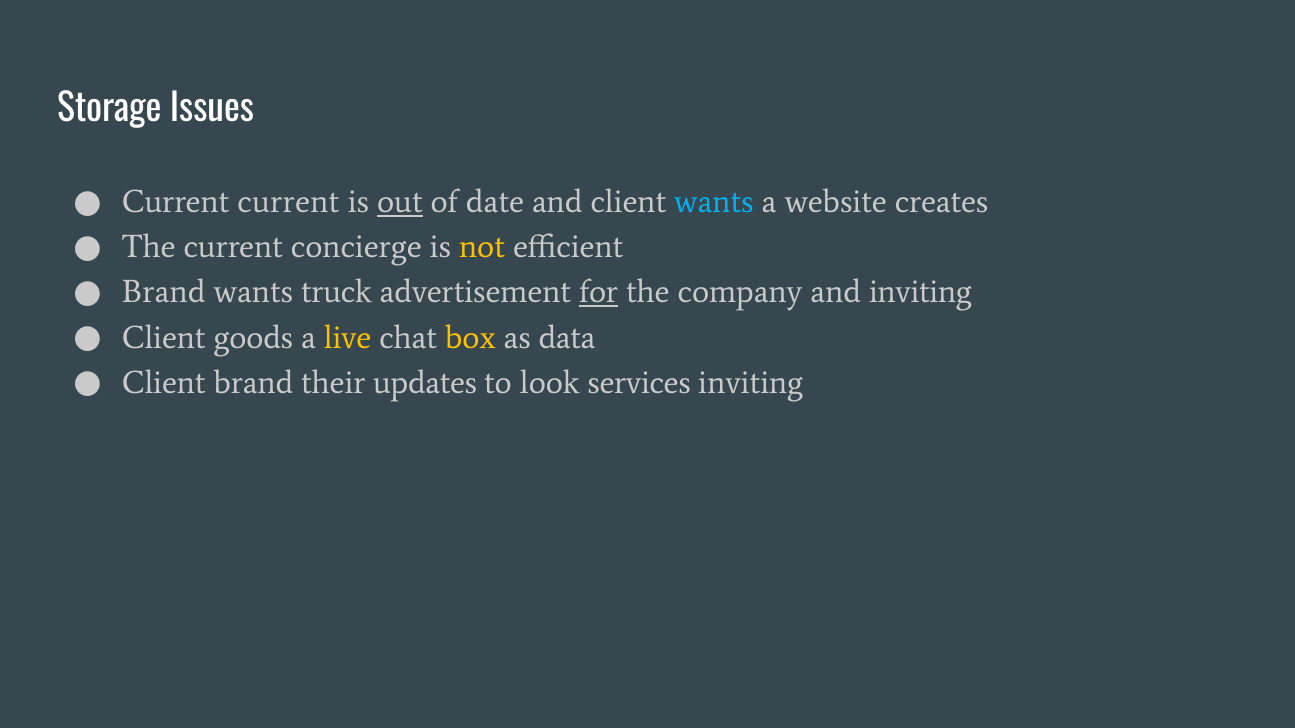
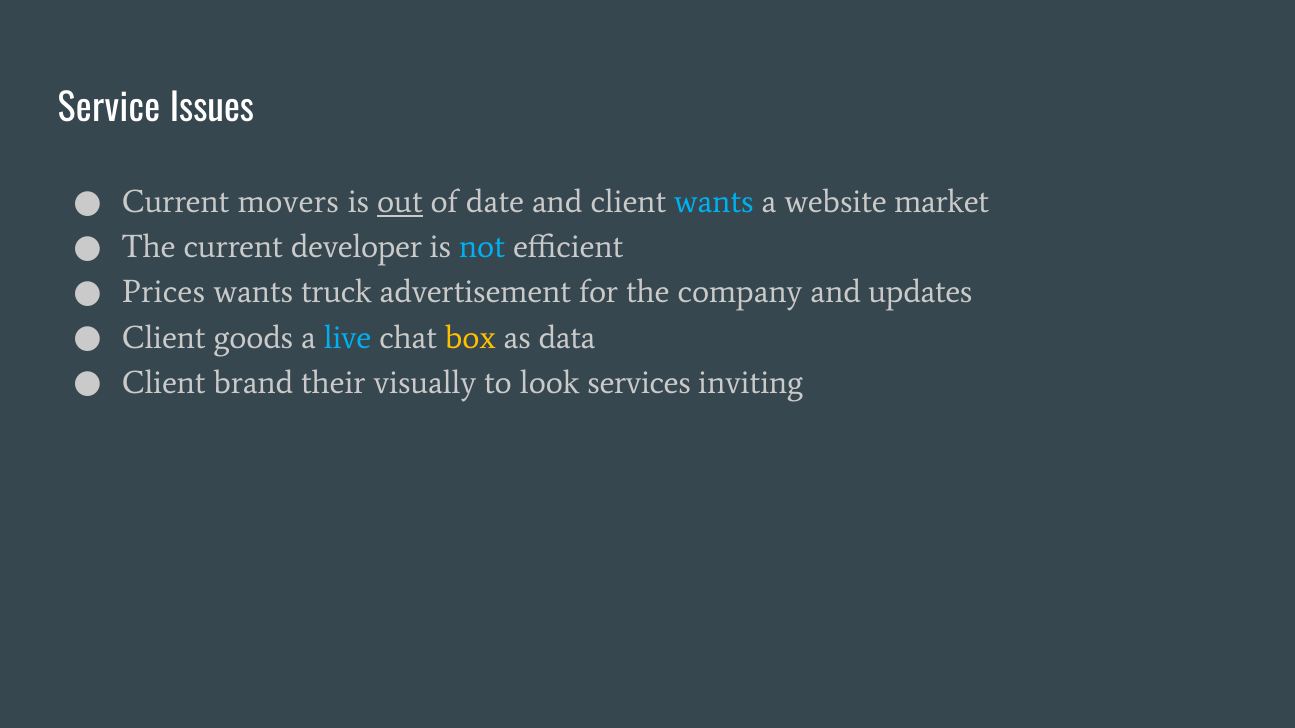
Storage: Storage -> Service
Current current: current -> movers
creates: creates -> market
concierge: concierge -> developer
not colour: yellow -> light blue
Brand at (164, 292): Brand -> Prices
for underline: present -> none
and inviting: inviting -> updates
live colour: yellow -> light blue
updates: updates -> visually
